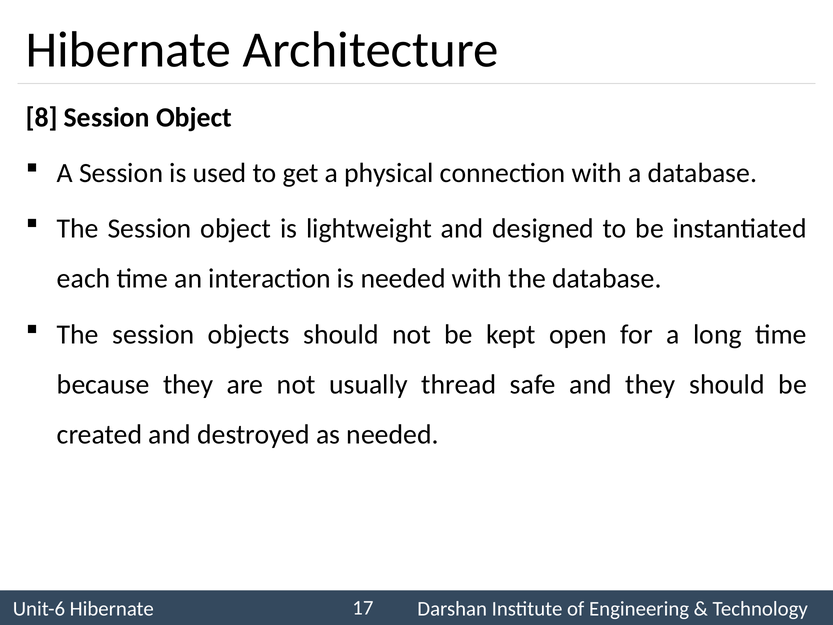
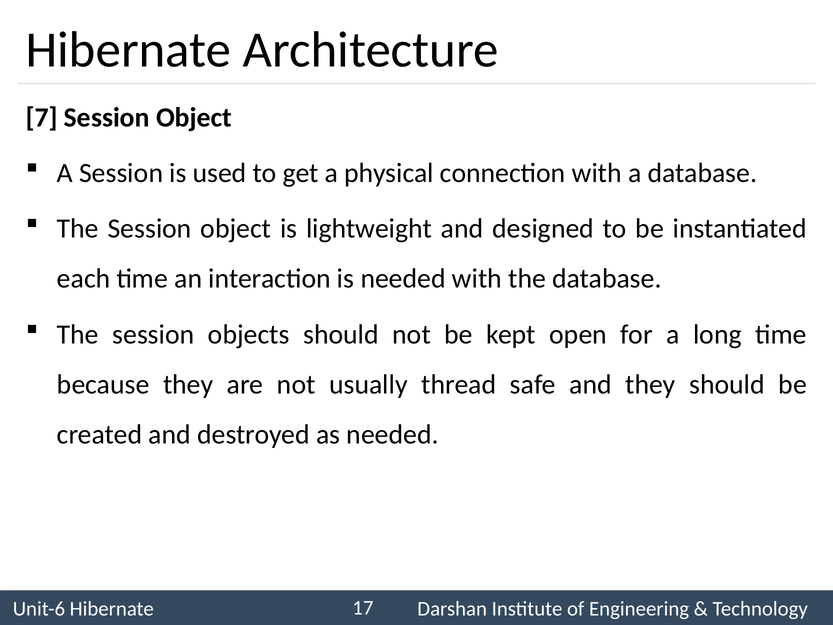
8: 8 -> 7
